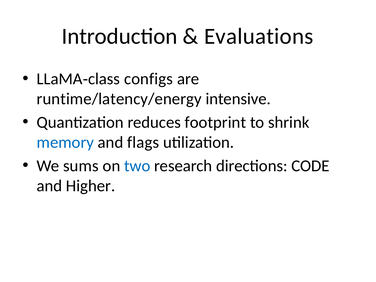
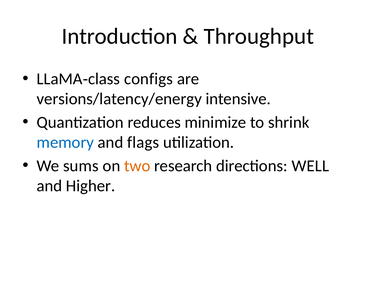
Evaluations: Evaluations -> Throughput
runtime/latency/energy: runtime/latency/energy -> versions/latency/energy
footprint: footprint -> minimize
two colour: blue -> orange
CODE: CODE -> WELL
